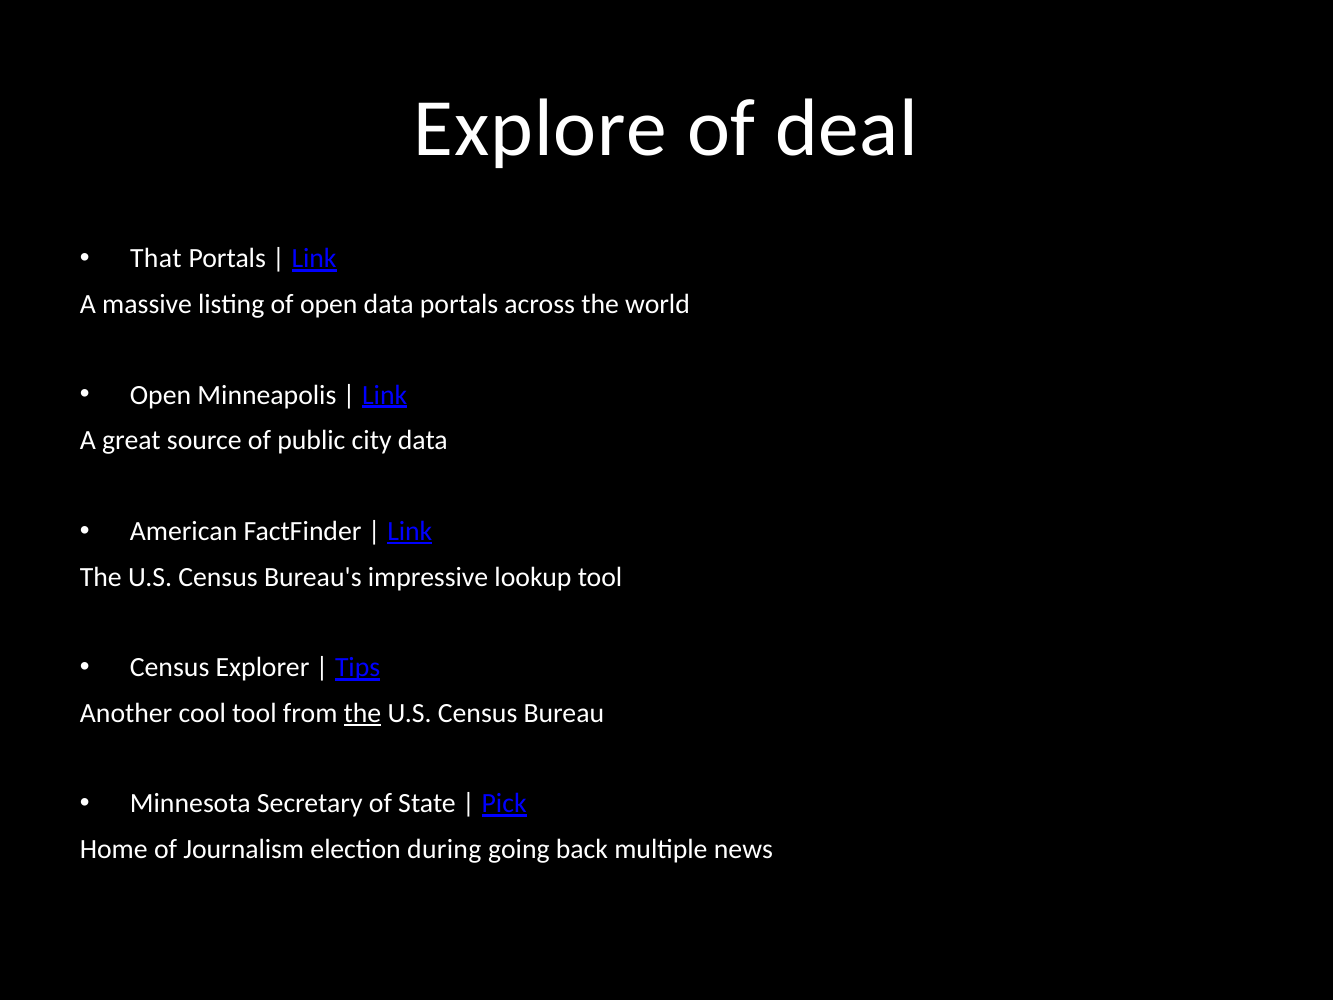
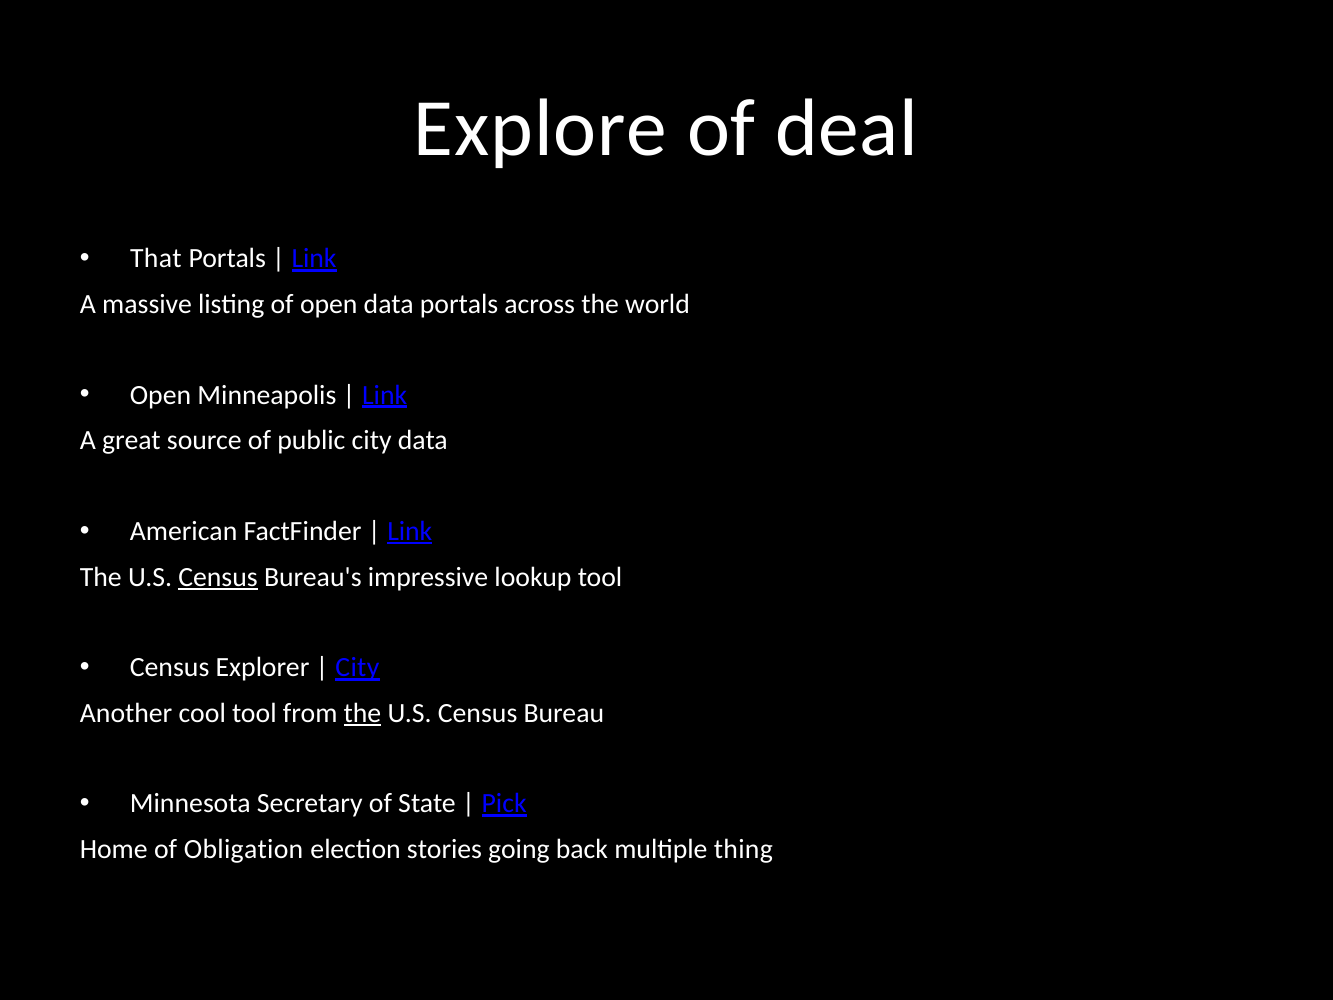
Census at (218, 577) underline: none -> present
Tips at (358, 667): Tips -> City
Journalism: Journalism -> Obligation
during: during -> stories
news: news -> thing
